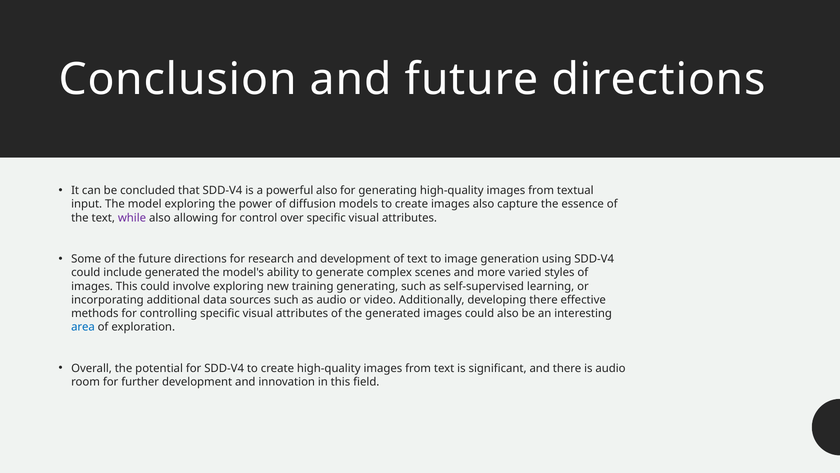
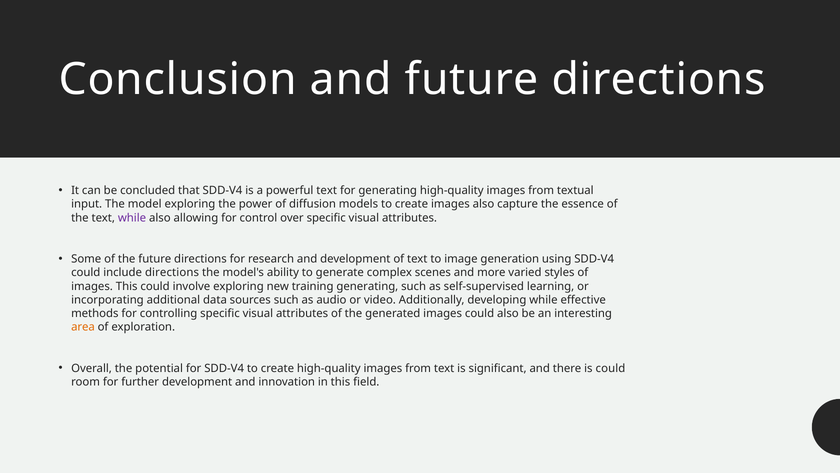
powerful also: also -> text
include generated: generated -> directions
developing there: there -> while
area colour: blue -> orange
is audio: audio -> could
